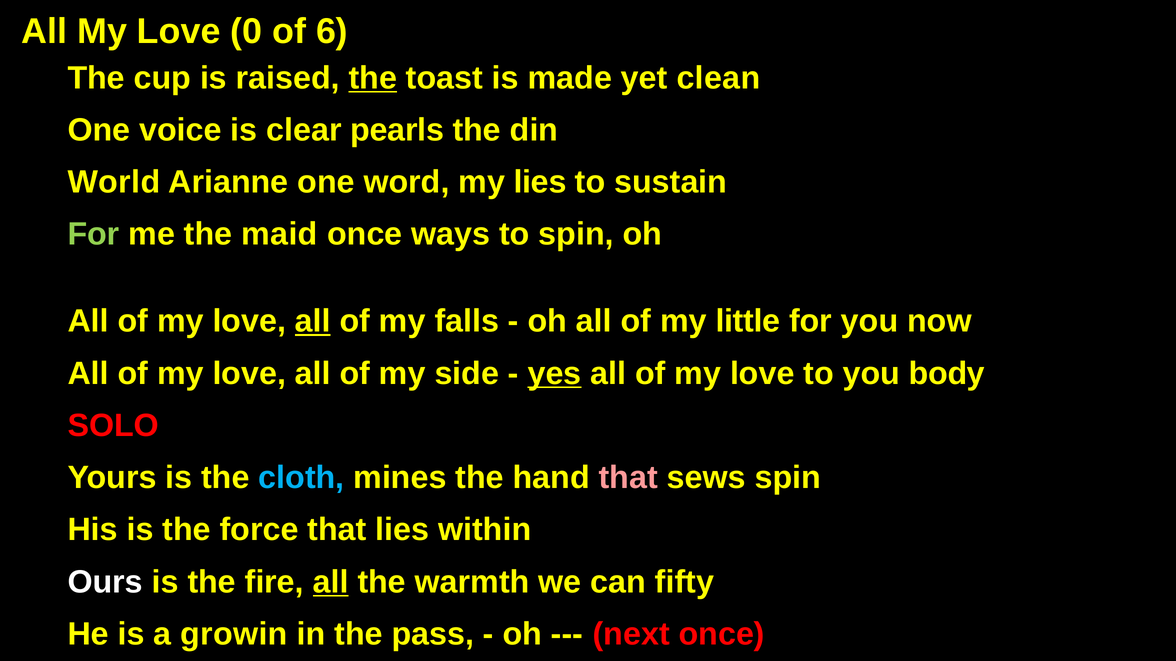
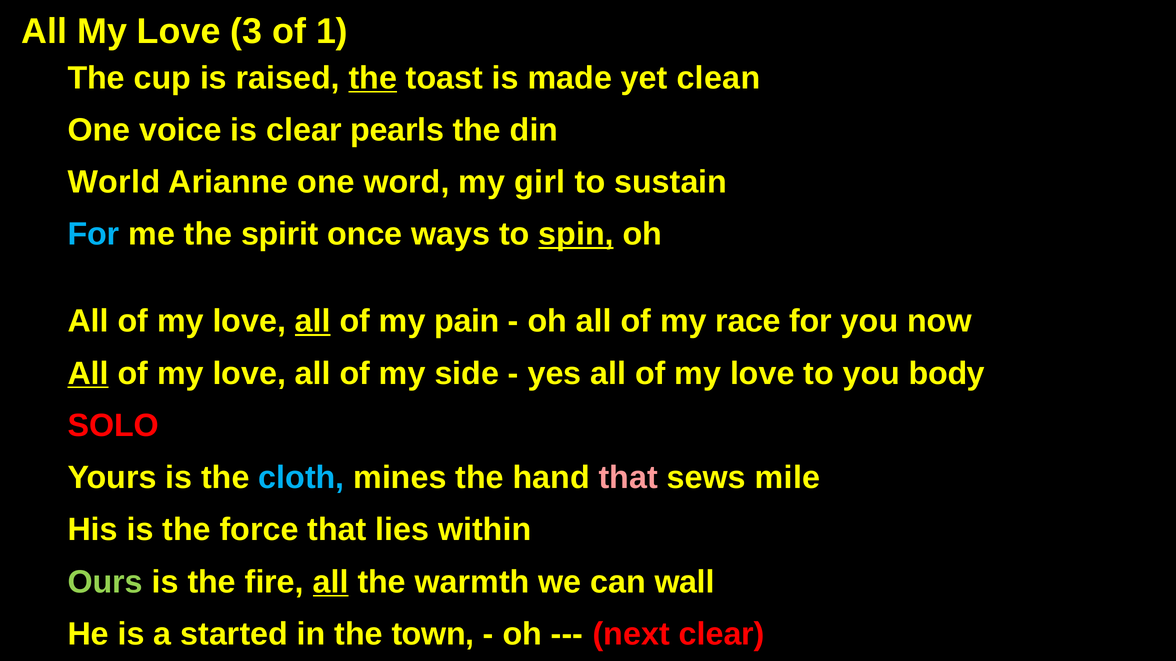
0: 0 -> 3
6: 6 -> 1
my lies: lies -> girl
For at (94, 234) colour: light green -> light blue
maid: maid -> spirit
spin at (576, 234) underline: none -> present
falls: falls -> pain
little: little -> race
All at (88, 374) underline: none -> present
yes underline: present -> none
sews spin: spin -> mile
Ours colour: white -> light green
fifty: fifty -> wall
growin: growin -> started
pass: pass -> town
next once: once -> clear
